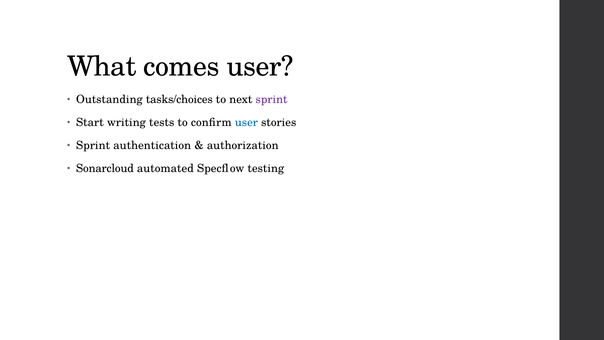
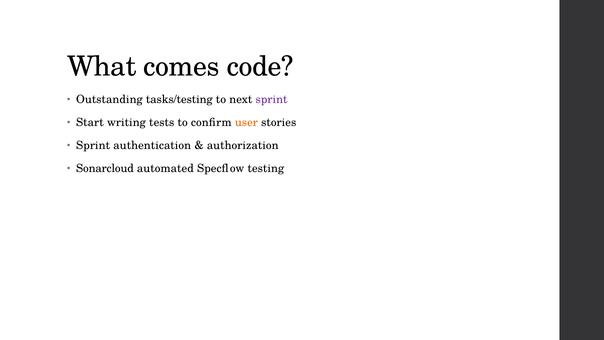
comes user: user -> code
tasks/choices: tasks/choices -> tasks/testing
user at (246, 122) colour: blue -> orange
